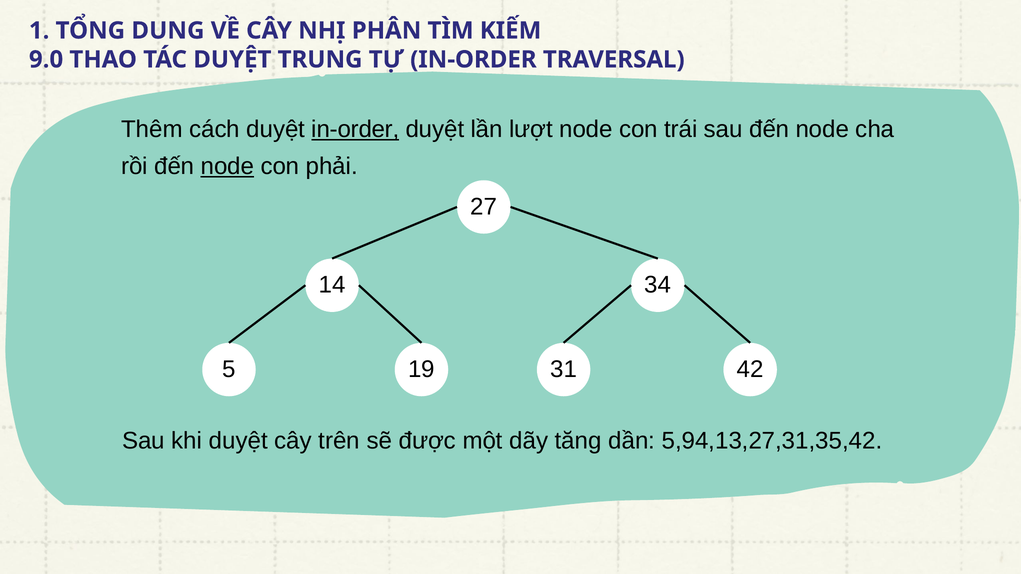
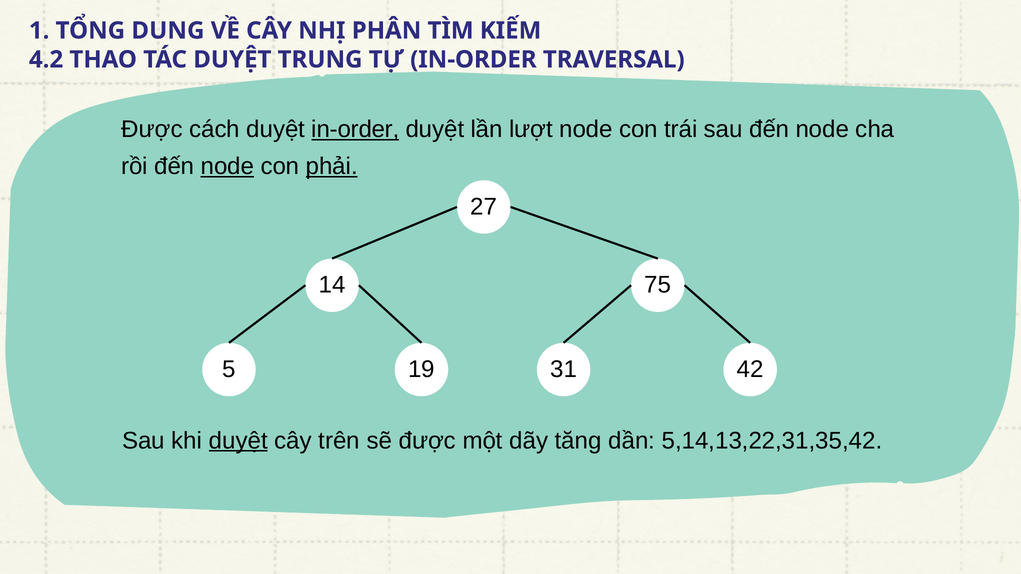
9.0: 9.0 -> 4.2
Thêm at (152, 129): Thêm -> Được
phải underline: none -> present
34: 34 -> 75
duyệt at (238, 441) underline: none -> present
5,94,13,27,31,35,42: 5,94,13,27,31,35,42 -> 5,14,13,22,31,35,42
